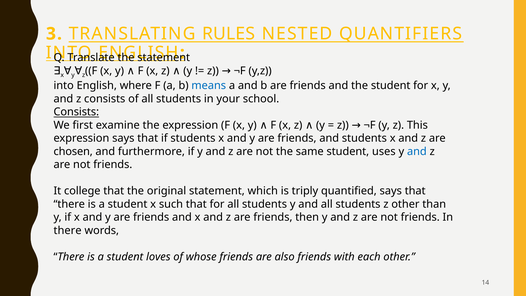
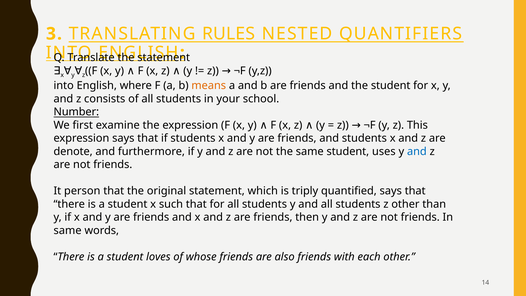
means colour: blue -> orange
Consists at (76, 112): Consists -> Number
chosen: chosen -> denote
college: college -> person
there at (68, 230): there -> same
